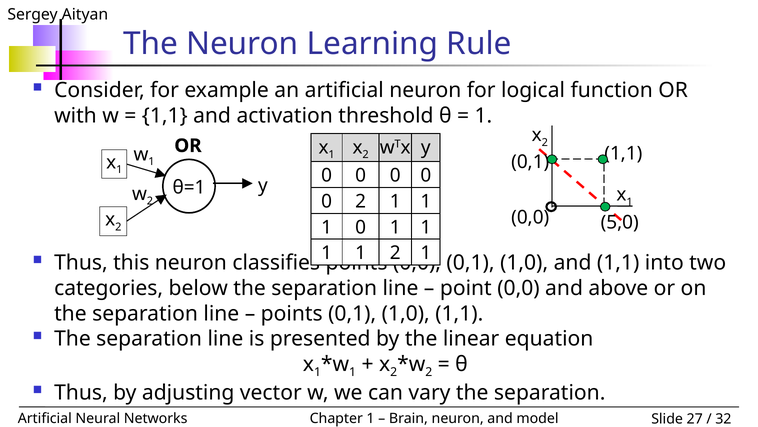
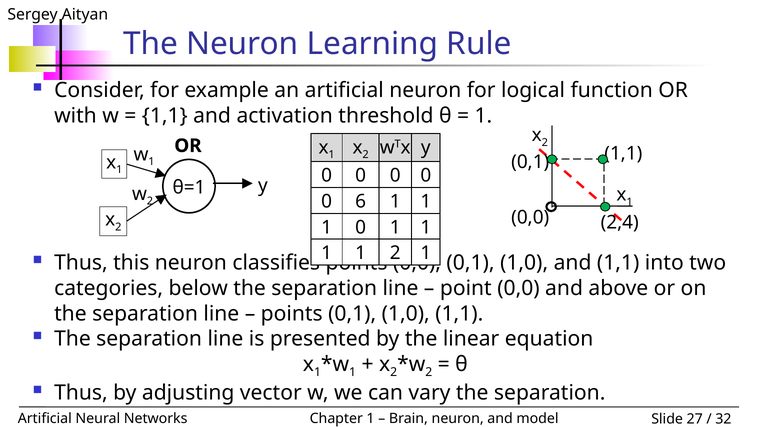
0 2: 2 -> 6
5,0: 5,0 -> 2,4
